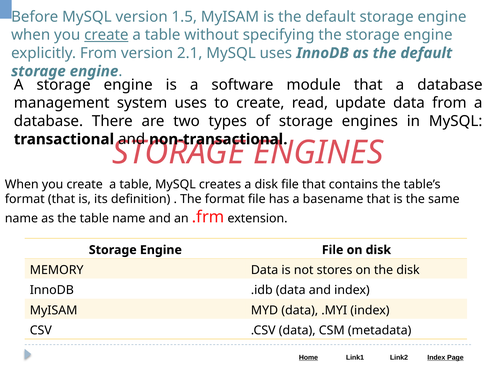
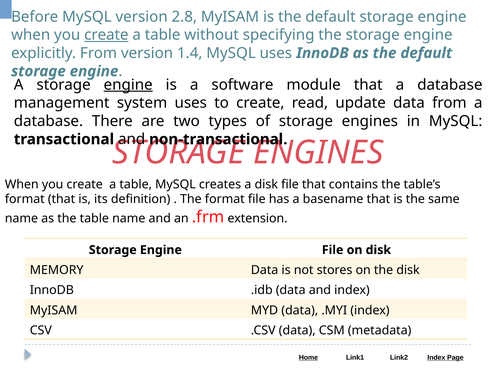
1.5: 1.5 -> 2.8
2.1: 2.1 -> 1.4
engine at (128, 85) underline: none -> present
